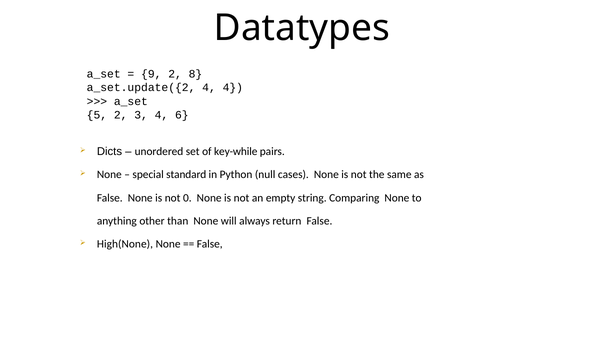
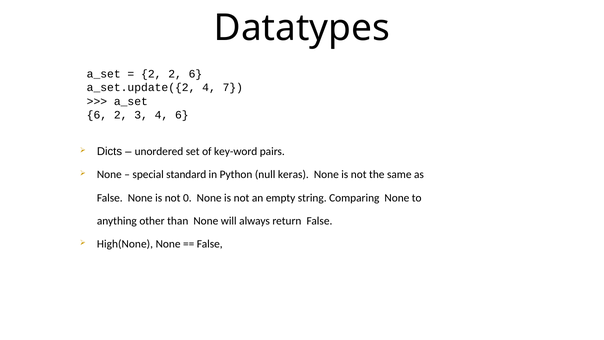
9 at (151, 74): 9 -> 2
2 8: 8 -> 6
4 4: 4 -> 7
5 at (97, 115): 5 -> 6
key-while: key-while -> key-word
cases: cases -> keras
